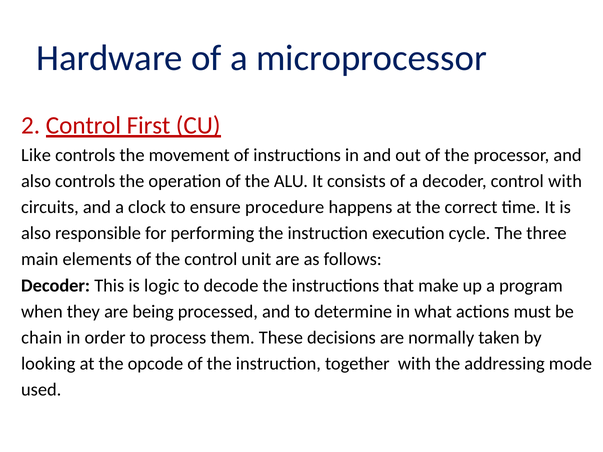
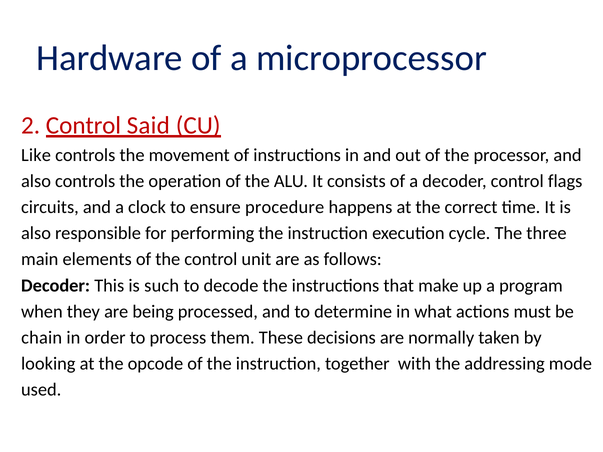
First: First -> Said
control with: with -> flags
logic: logic -> such
